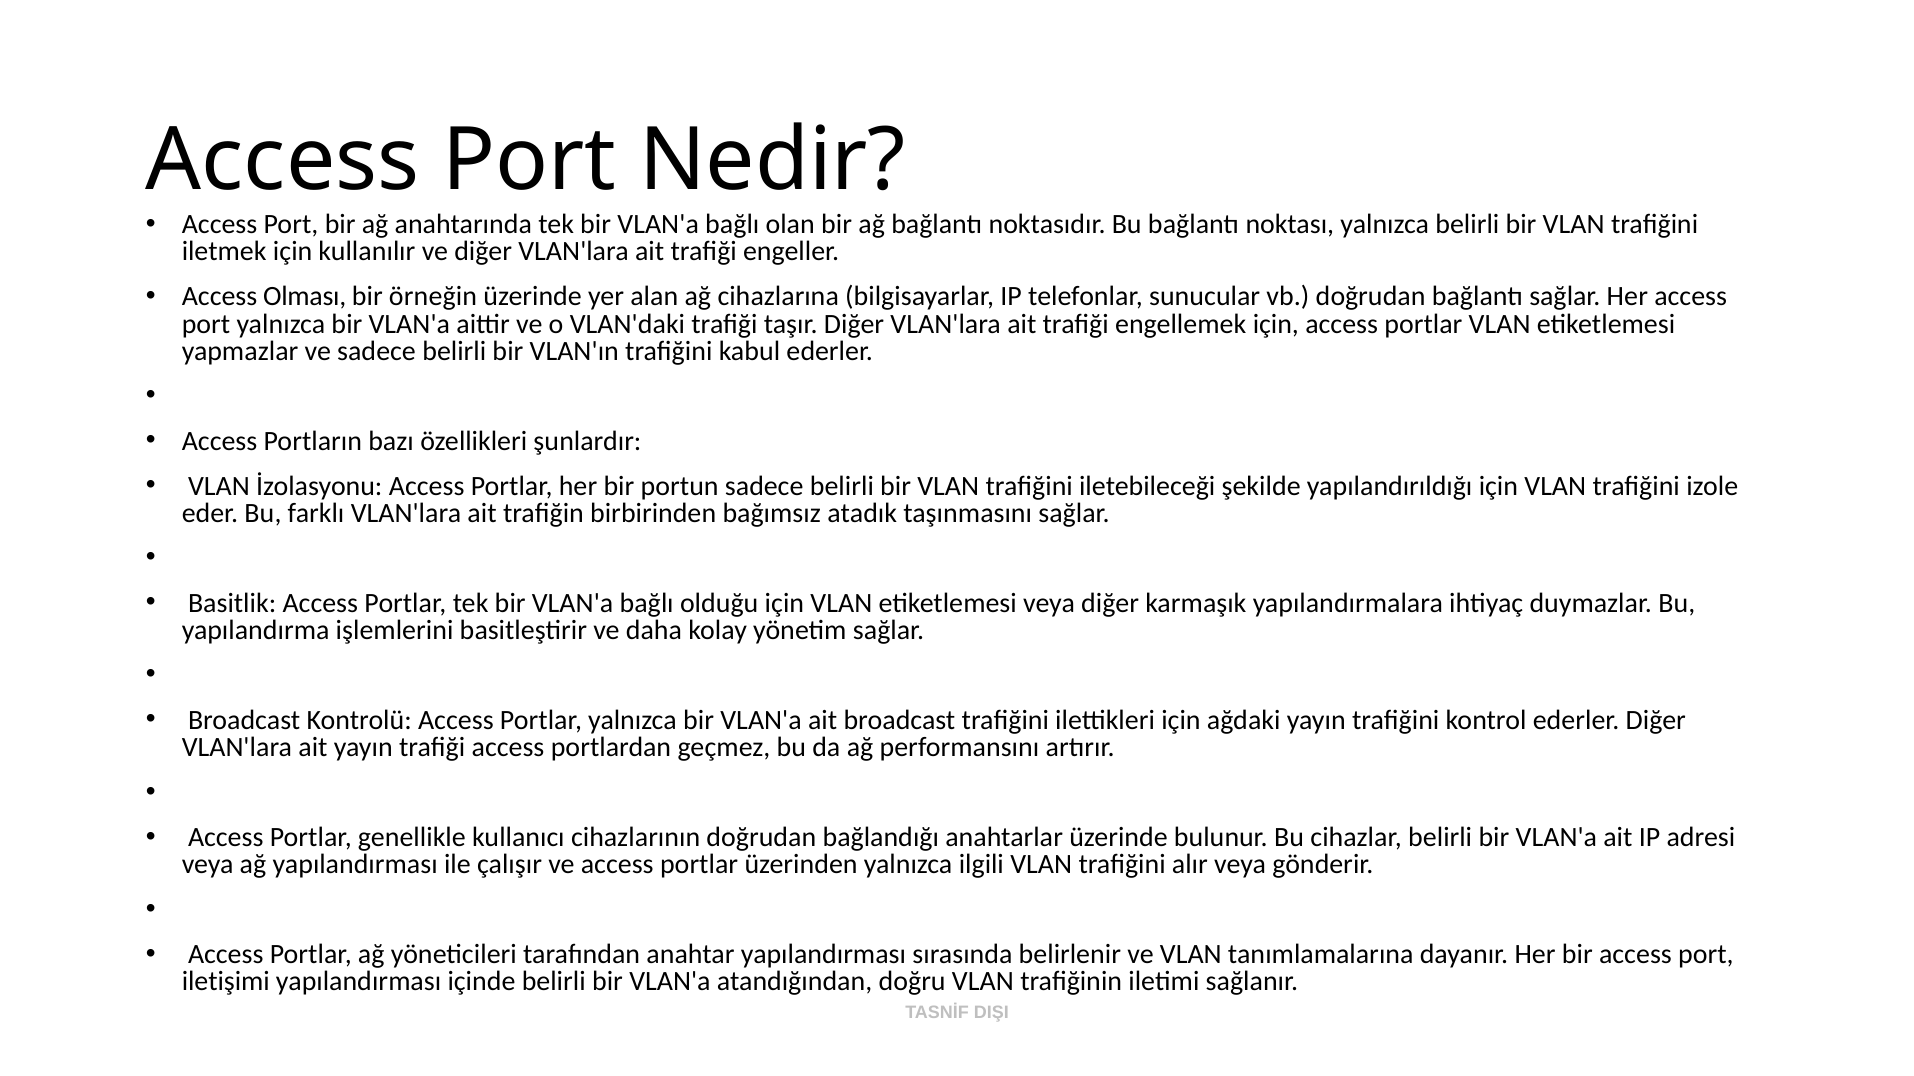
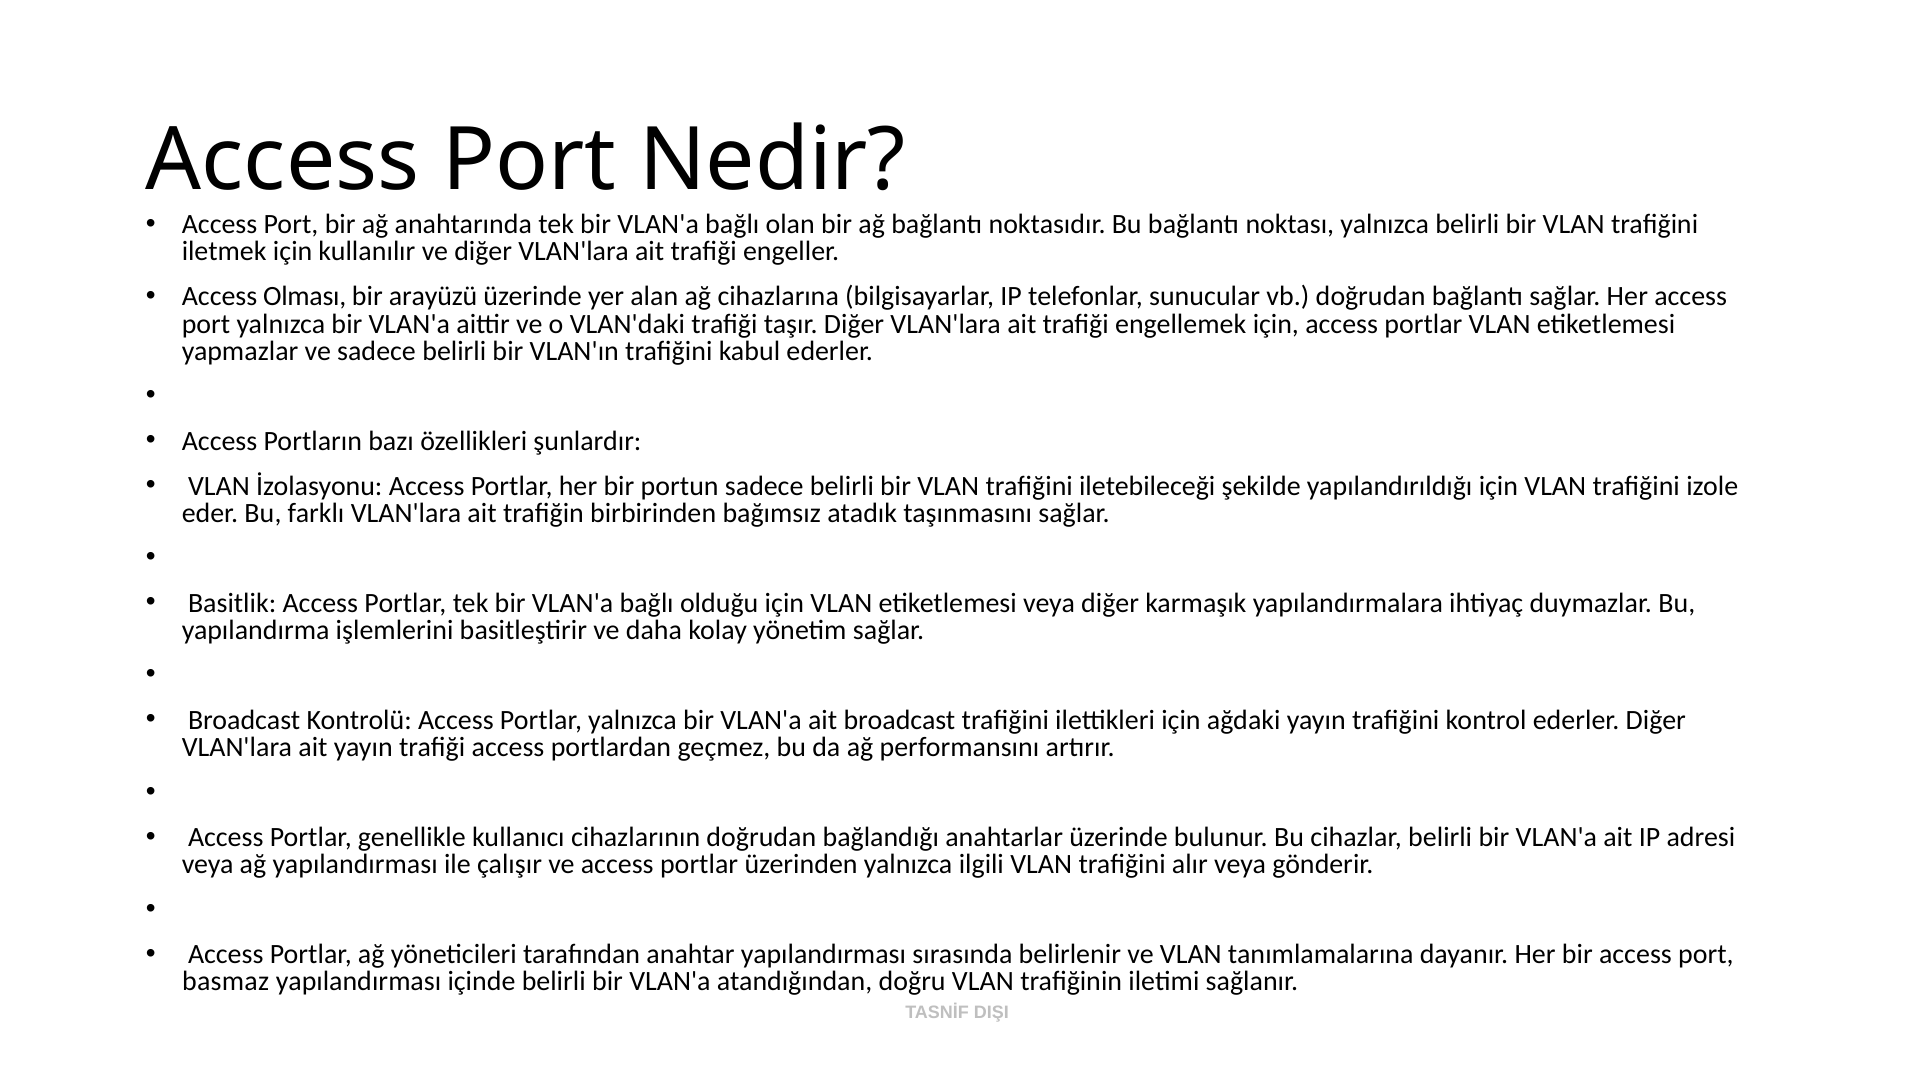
örneğin: örneğin -> arayüzü
iletişimi: iletişimi -> basmaz
